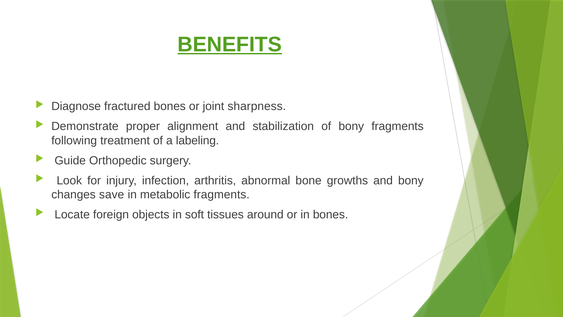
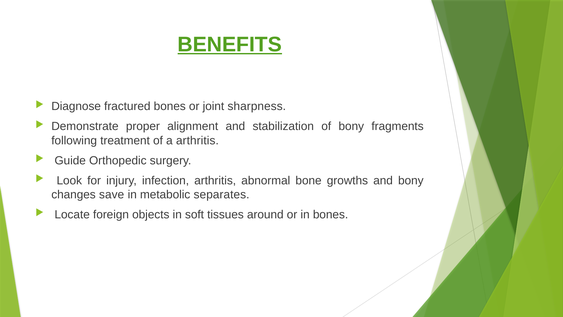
a labeling: labeling -> arthritis
metabolic fragments: fragments -> separates
